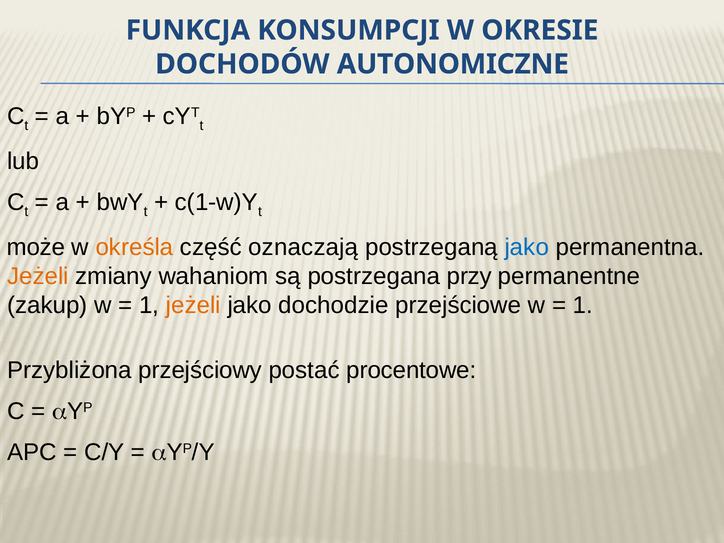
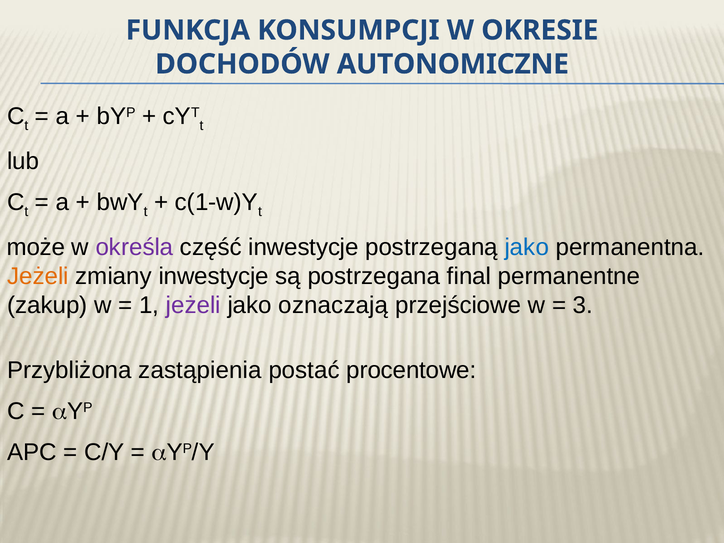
określa colour: orange -> purple
część oznaczają: oznaczają -> inwestycje
zmiany wahaniom: wahaniom -> inwestycje
przy: przy -> final
jeżeli at (193, 305) colour: orange -> purple
dochodzie: dochodzie -> oznaczają
1 at (583, 305): 1 -> 3
przejściowy: przejściowy -> zastąpienia
